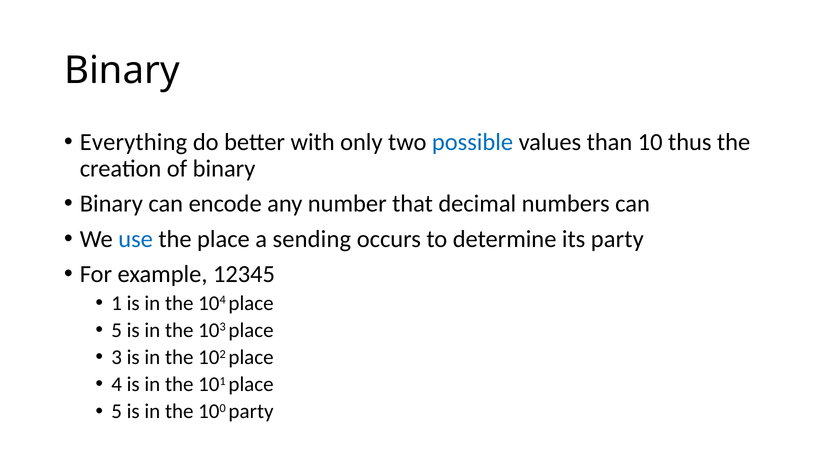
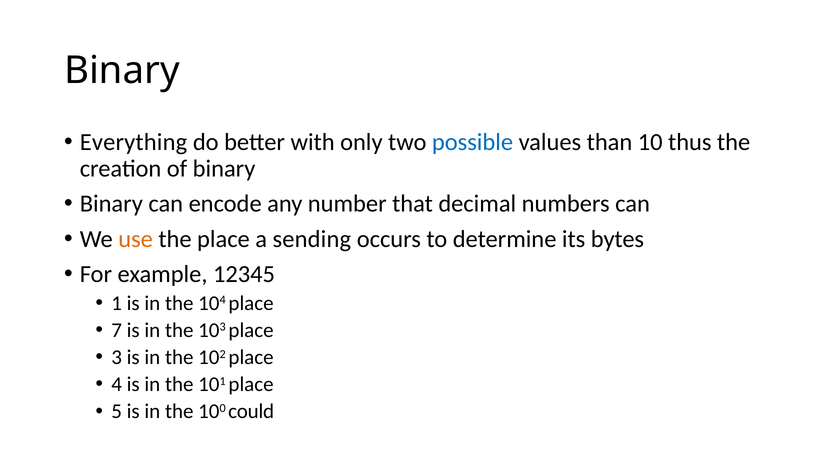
use colour: blue -> orange
its party: party -> bytes
5 at (117, 330): 5 -> 7
100 party: party -> could
